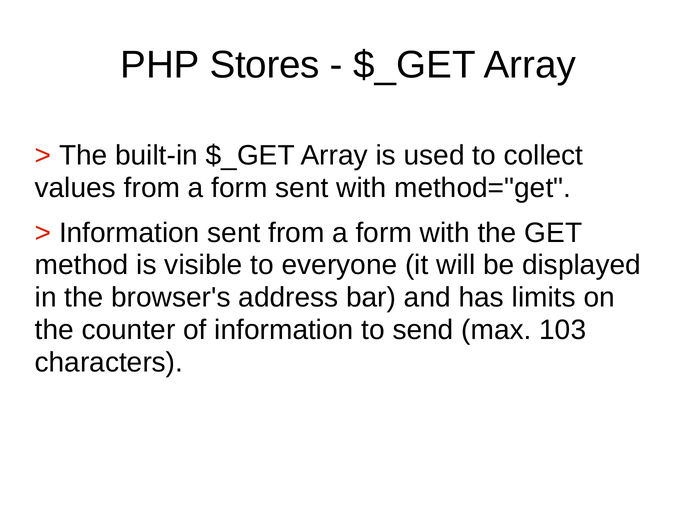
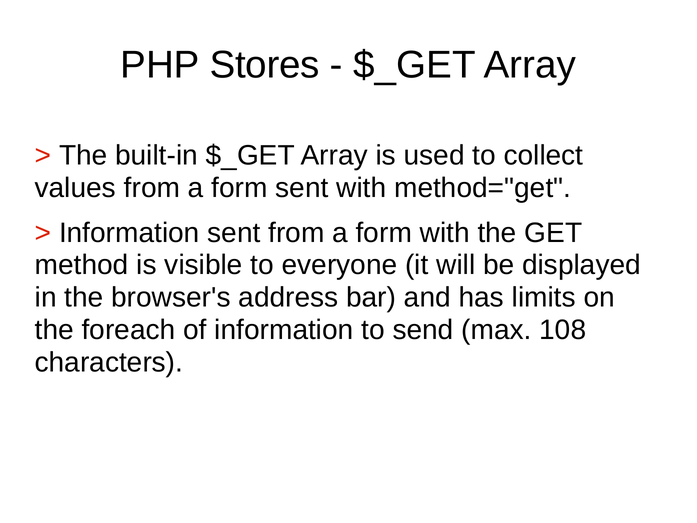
counter: counter -> foreach
103: 103 -> 108
